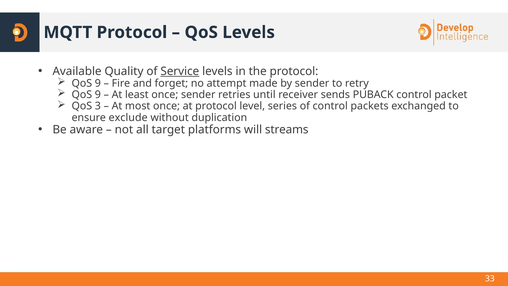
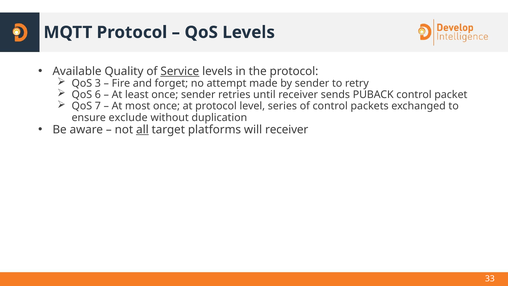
9 at (98, 83): 9 -> 3
9 at (98, 95): 9 -> 6
3: 3 -> 7
all underline: none -> present
will streams: streams -> receiver
